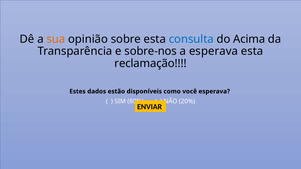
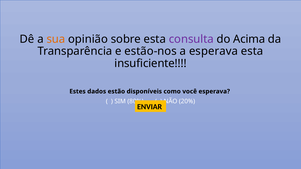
consulta colour: blue -> purple
sobre-nos: sobre-nos -> estão-nos
reclamação: reclamação -> insuficiente
